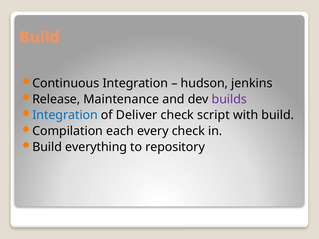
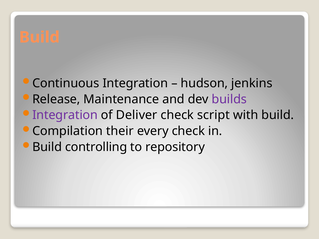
Integration at (65, 115) colour: blue -> purple
each: each -> their
everything: everything -> controlling
